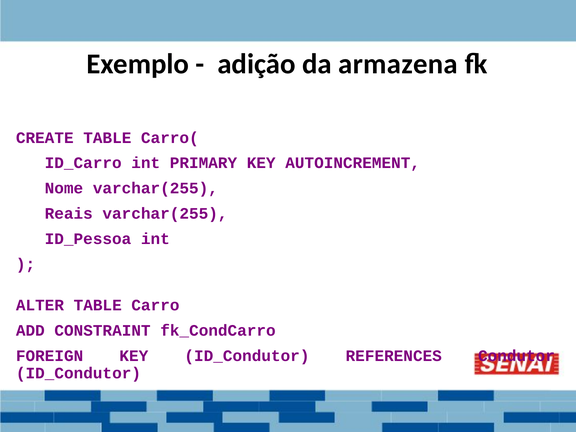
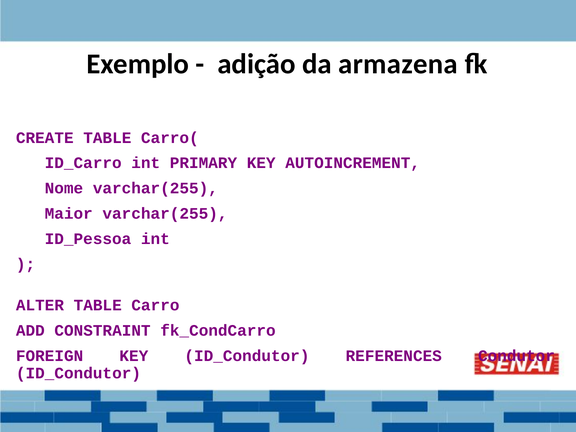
Reais: Reais -> Maior
